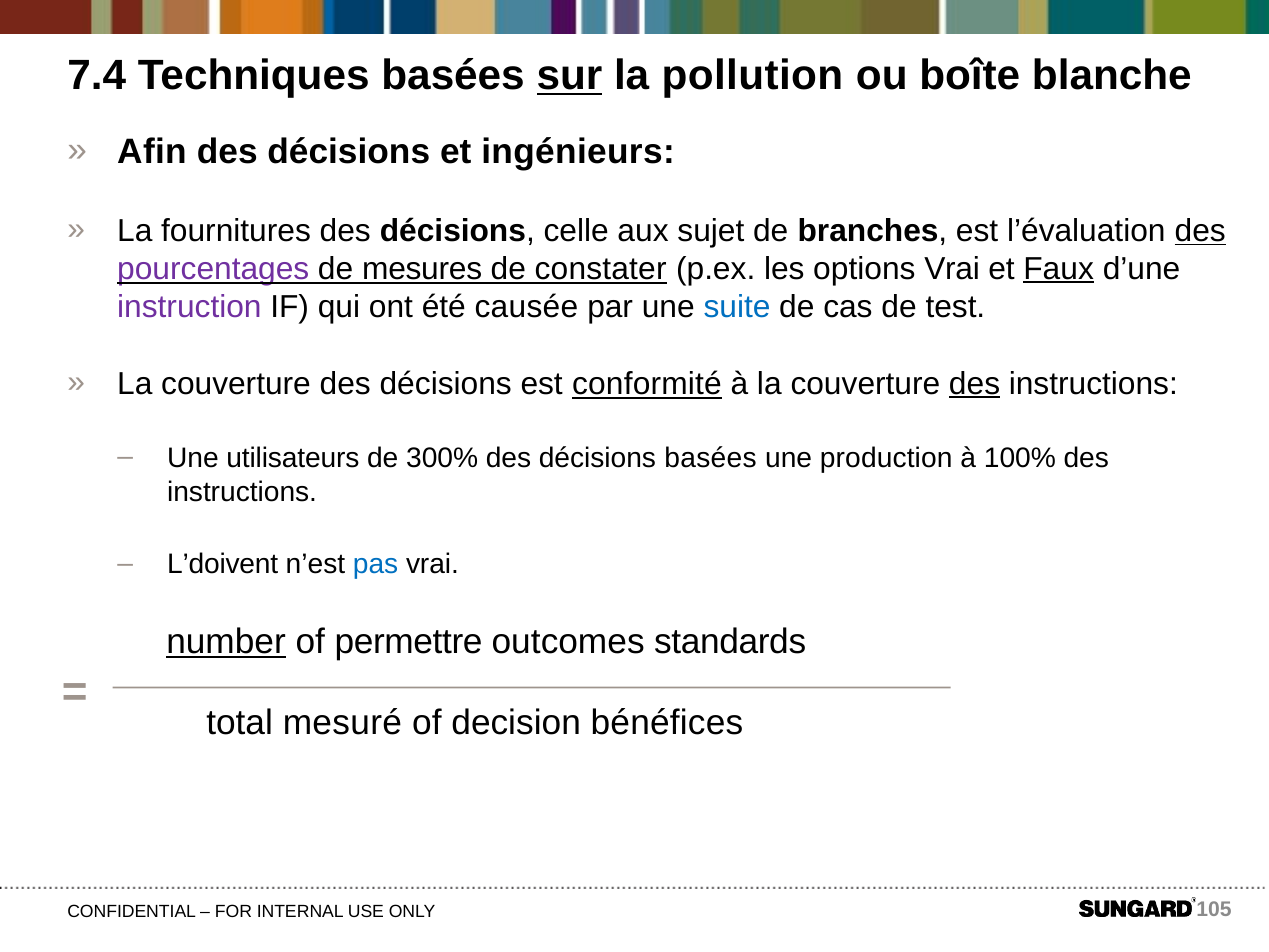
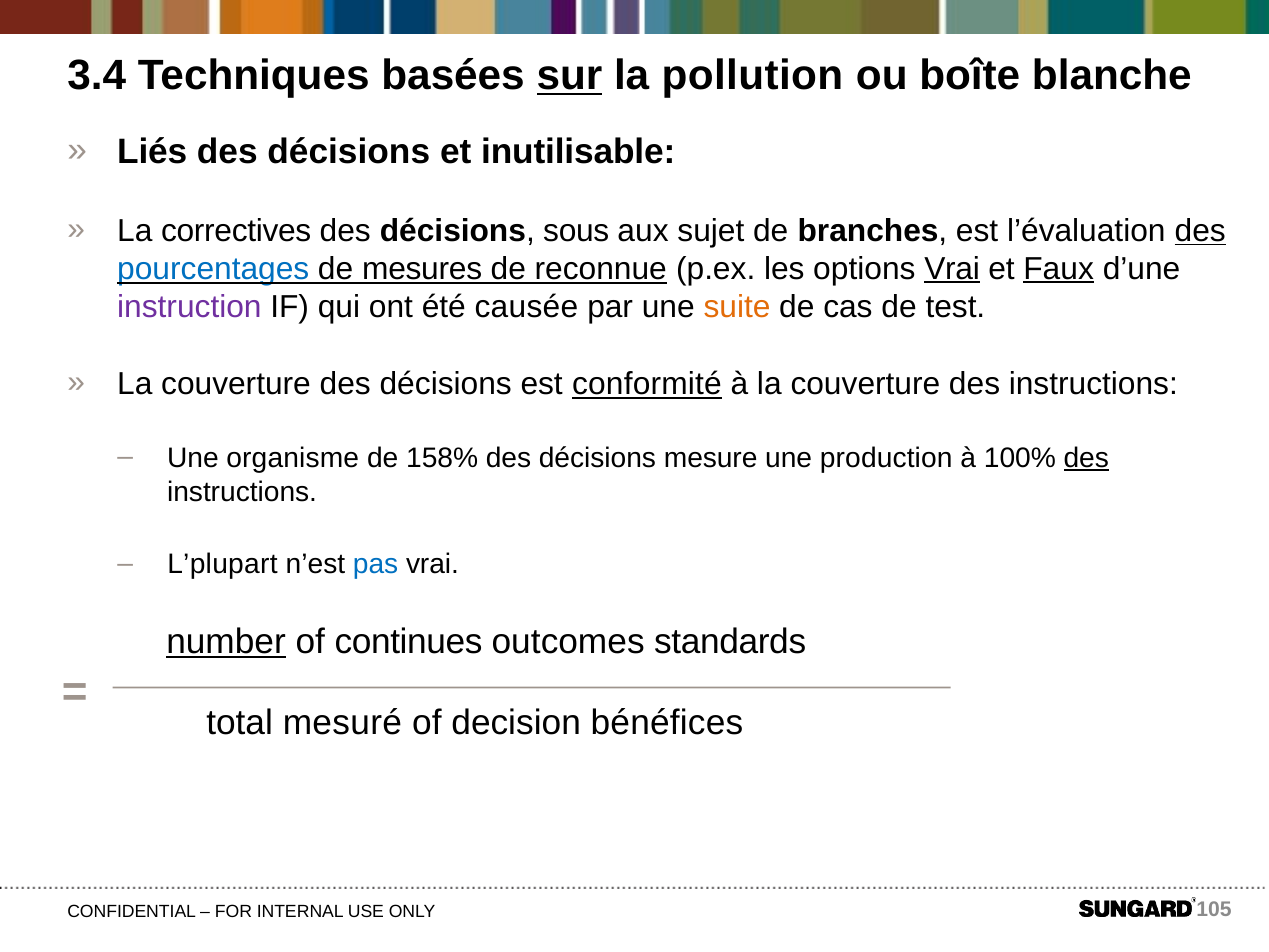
7.4: 7.4 -> 3.4
Afin: Afin -> Liés
ingénieurs: ingénieurs -> inutilisable
fournitures: fournitures -> correctives
celle: celle -> sous
pourcentages colour: purple -> blue
constater: constater -> reconnue
Vrai at (952, 269) underline: none -> present
suite colour: blue -> orange
des at (975, 384) underline: present -> none
utilisateurs: utilisateurs -> organisme
300%: 300% -> 158%
décisions basées: basées -> mesure
des at (1086, 458) underline: none -> present
L’doivent: L’doivent -> L’plupart
permettre: permettre -> continues
